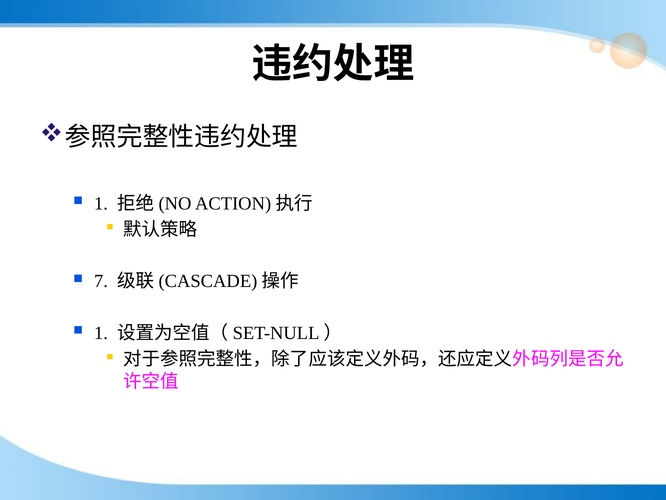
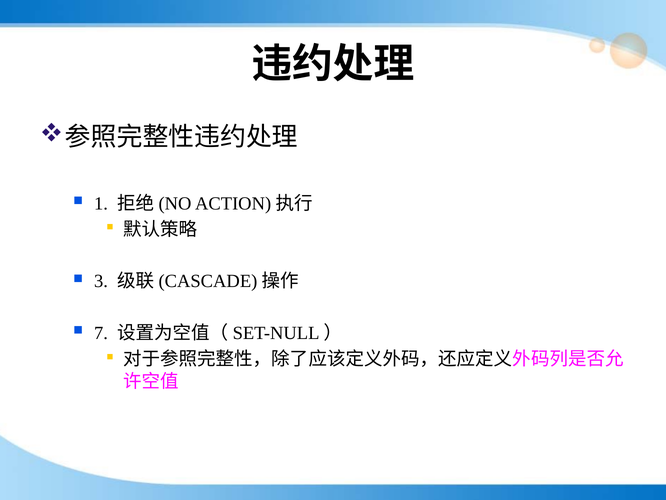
7: 7 -> 3
1 at (101, 333): 1 -> 7
